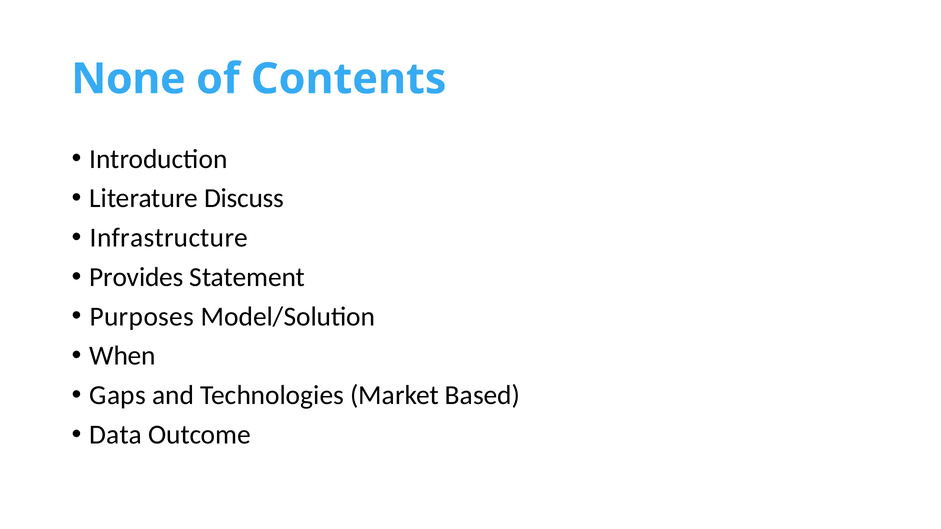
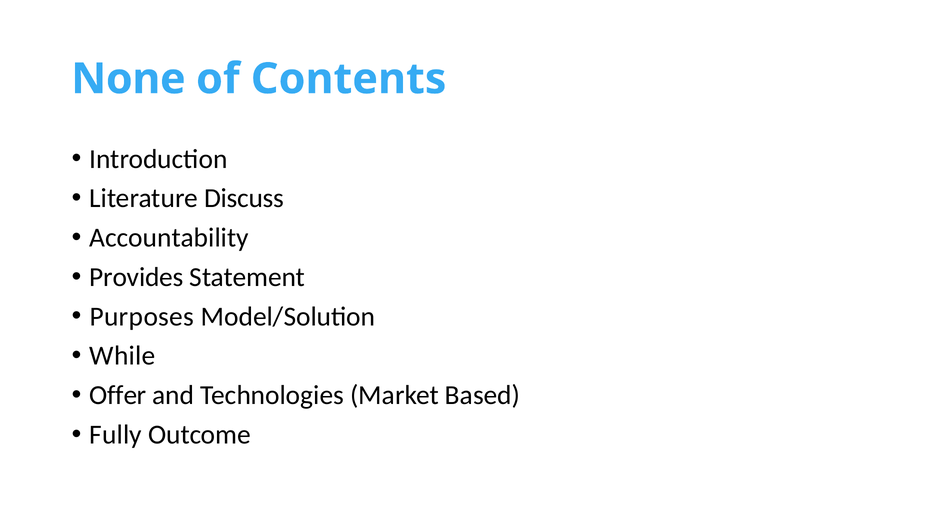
Infrastructure: Infrastructure -> Accountability
When: When -> While
Gaps: Gaps -> Offer
Data: Data -> Fully
